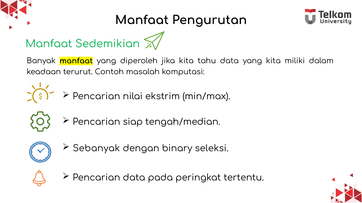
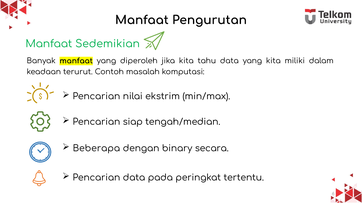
Sebanyak: Sebanyak -> Beberapa
seleksi: seleksi -> secara
